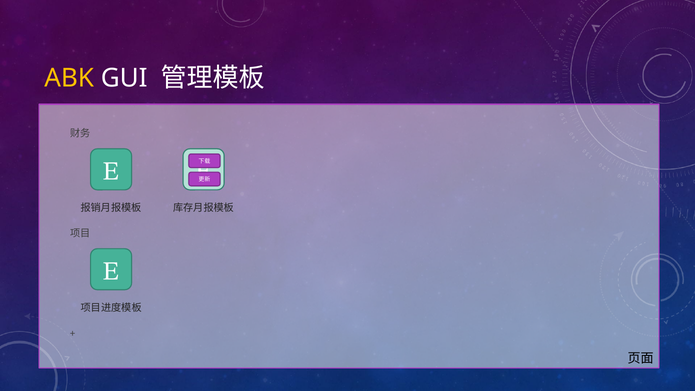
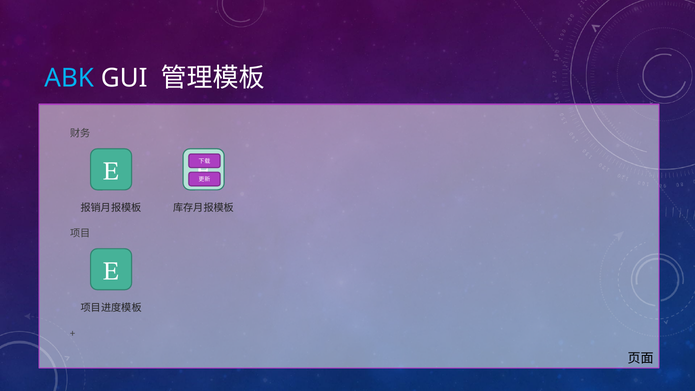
ABK colour: yellow -> light blue
